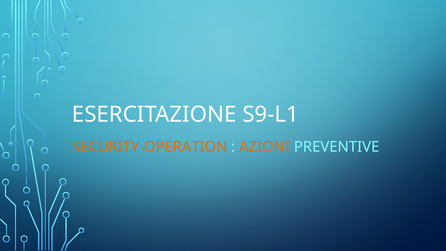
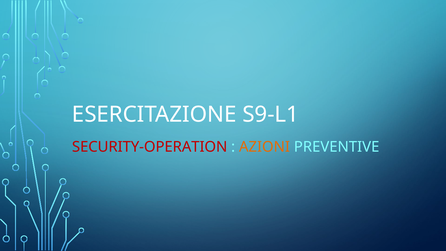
SECURITY-OPERATION colour: orange -> red
